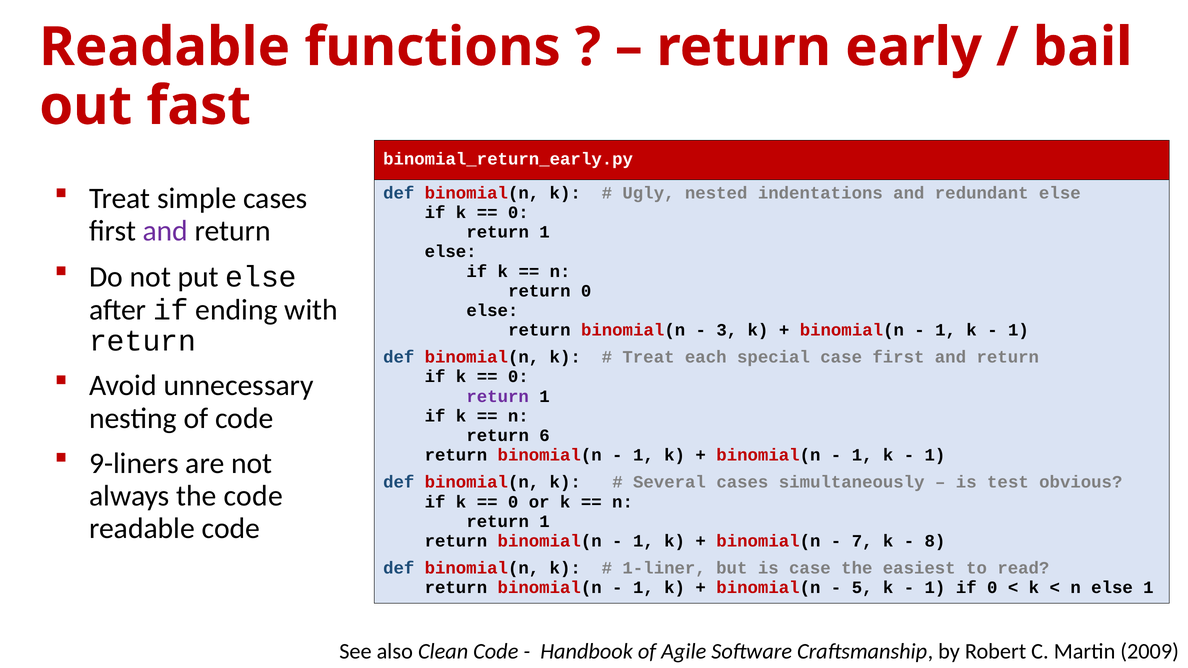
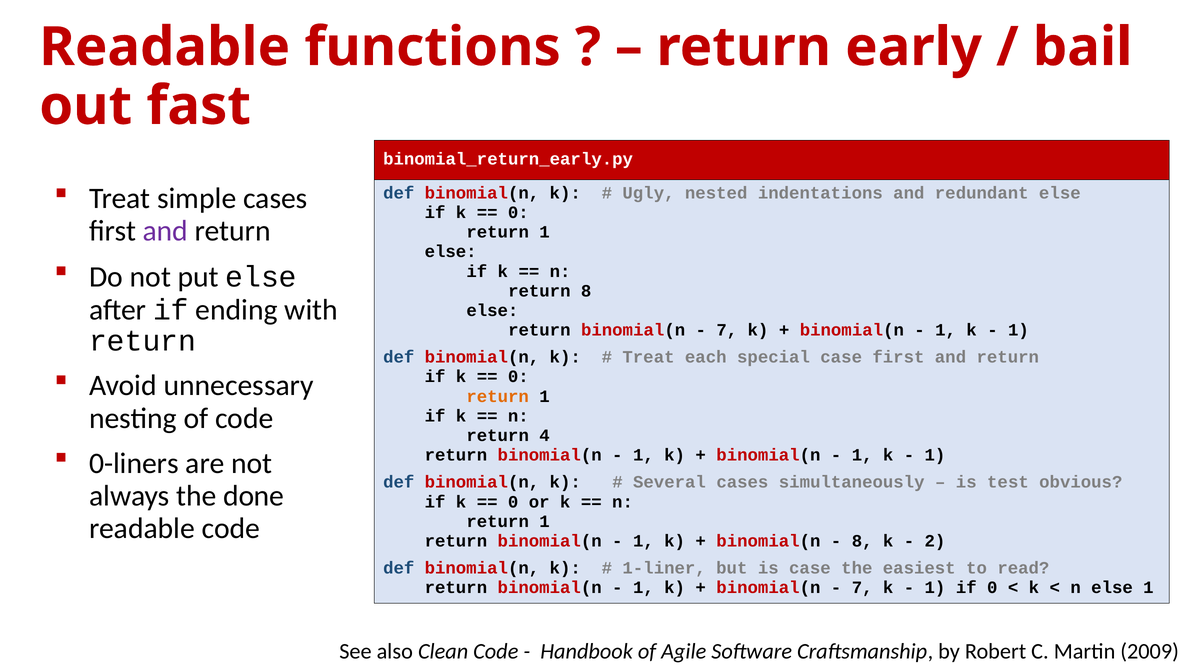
return 0: 0 -> 8
3 at (727, 330): 3 -> 7
return at (498, 397) colour: purple -> orange
6: 6 -> 4
9-liners: 9-liners -> 0-liners
the code: code -> done
7 at (862, 541): 7 -> 8
8: 8 -> 2
5 at (862, 588): 5 -> 7
